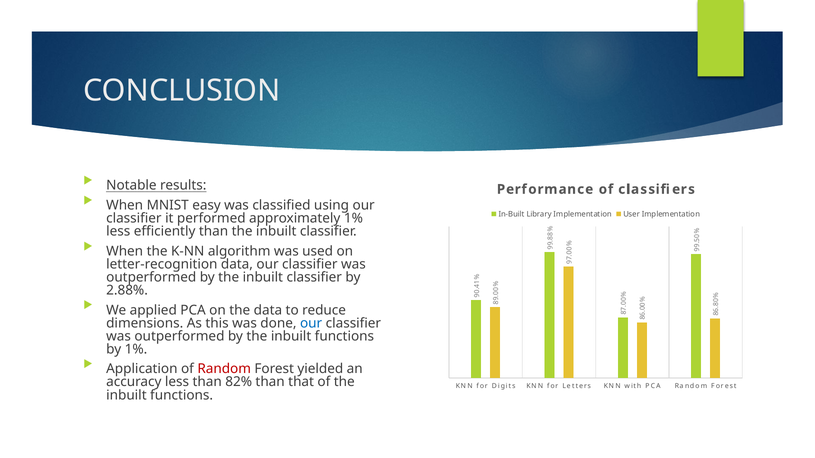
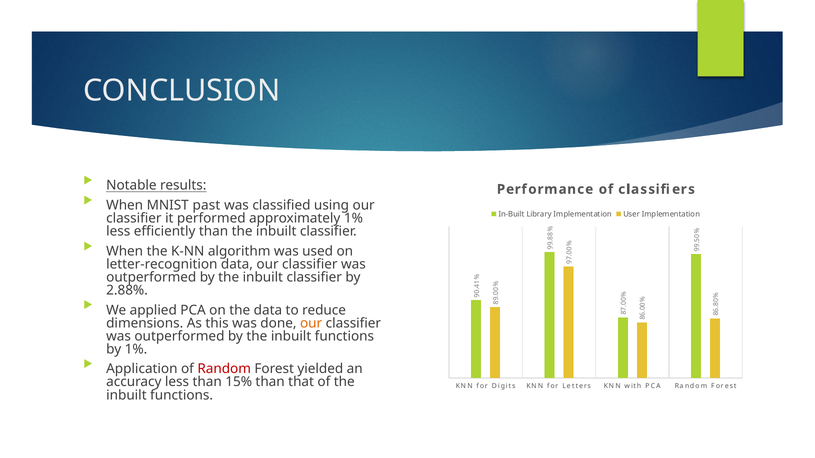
easy: easy -> past
our at (311, 323) colour: blue -> orange
82%: 82% -> 15%
